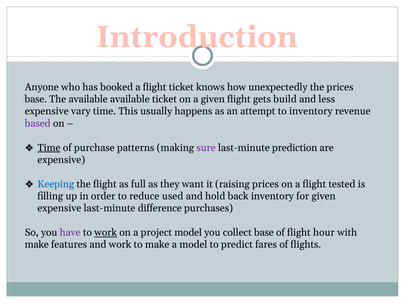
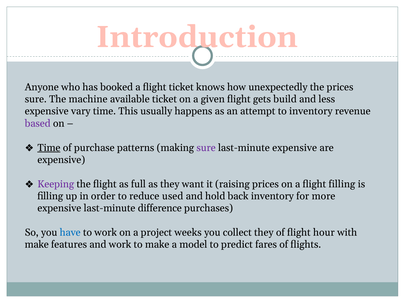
base at (36, 99): base -> sure
The available: available -> machine
last-minute prediction: prediction -> expensive
Keeping colour: blue -> purple
flight tested: tested -> filling
for given: given -> more
have colour: purple -> blue
work at (106, 233) underline: present -> none
project model: model -> weeks
collect base: base -> they
